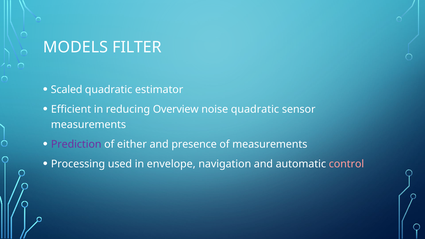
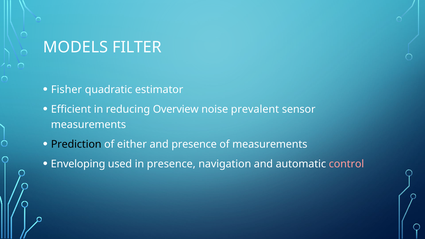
Scaled: Scaled -> Fisher
noise quadratic: quadratic -> prevalent
Prediction colour: purple -> black
Processing: Processing -> Enveloping
in envelope: envelope -> presence
